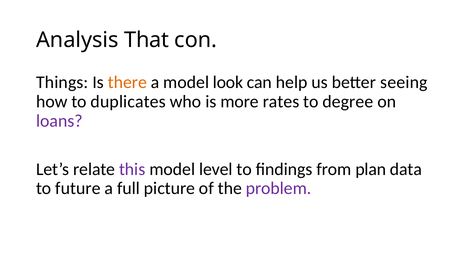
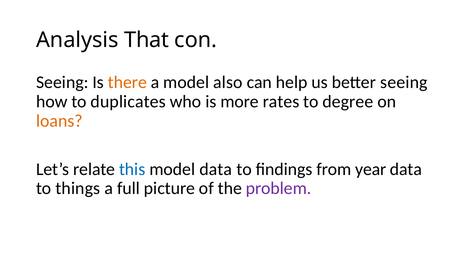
Things at (62, 82): Things -> Seeing
look: look -> also
loans colour: purple -> orange
this colour: purple -> blue
model level: level -> data
plan: plan -> year
future: future -> things
